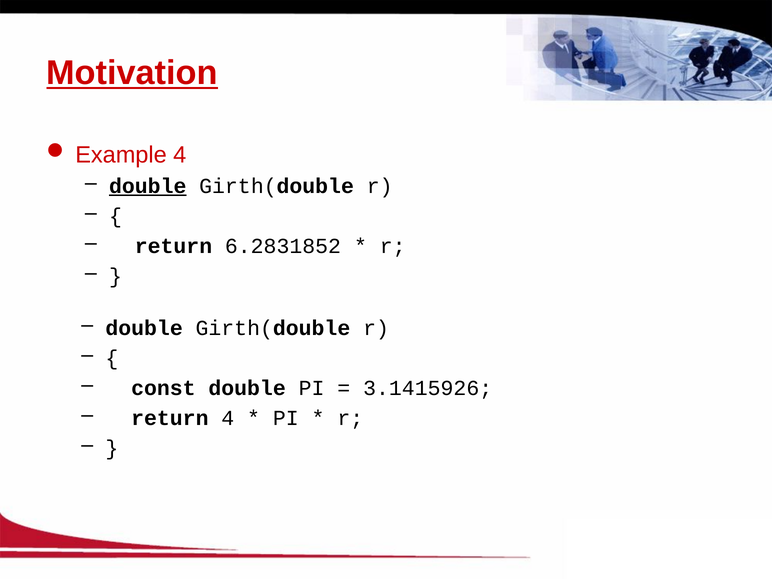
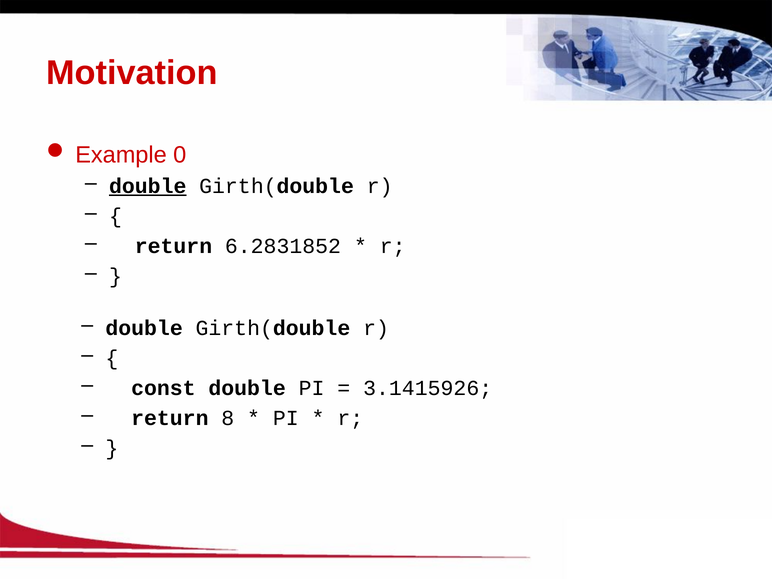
Motivation underline: present -> none
4 at (180, 155): 4 -> 0
return 4: 4 -> 8
